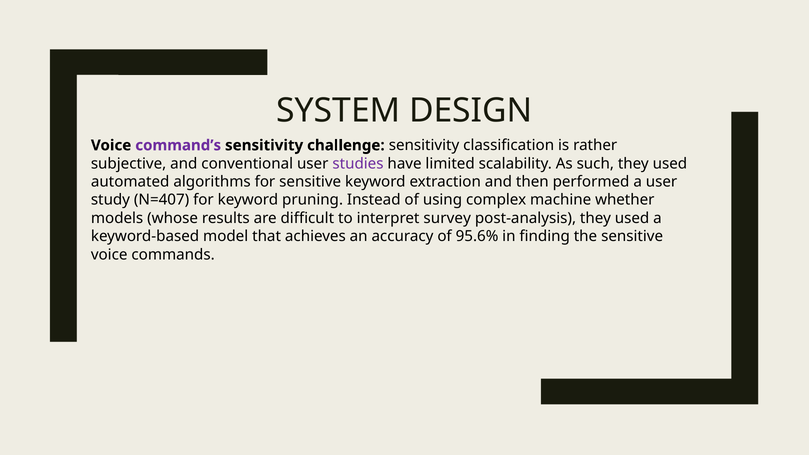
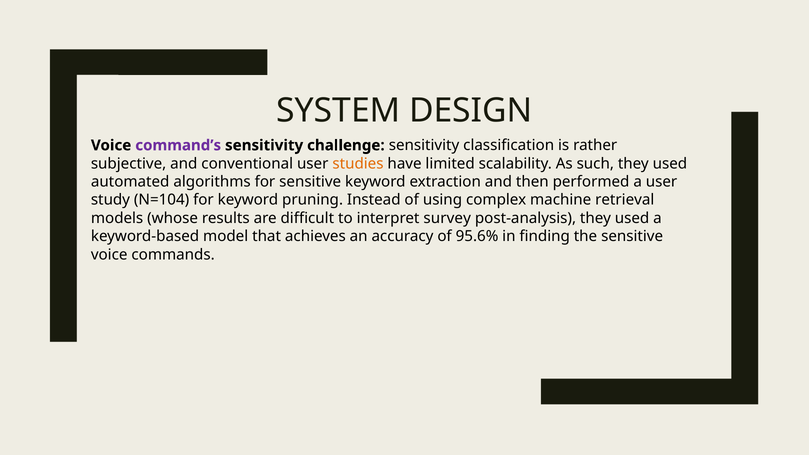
studies colour: purple -> orange
N=407: N=407 -> N=104
whether: whether -> retrieval
